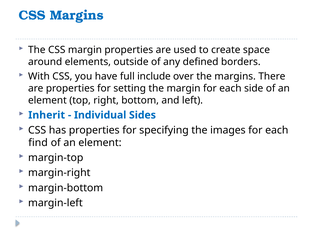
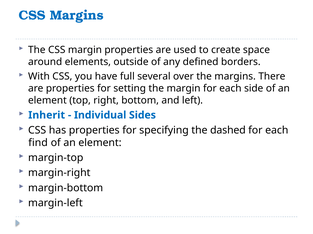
include: include -> several
images: images -> dashed
